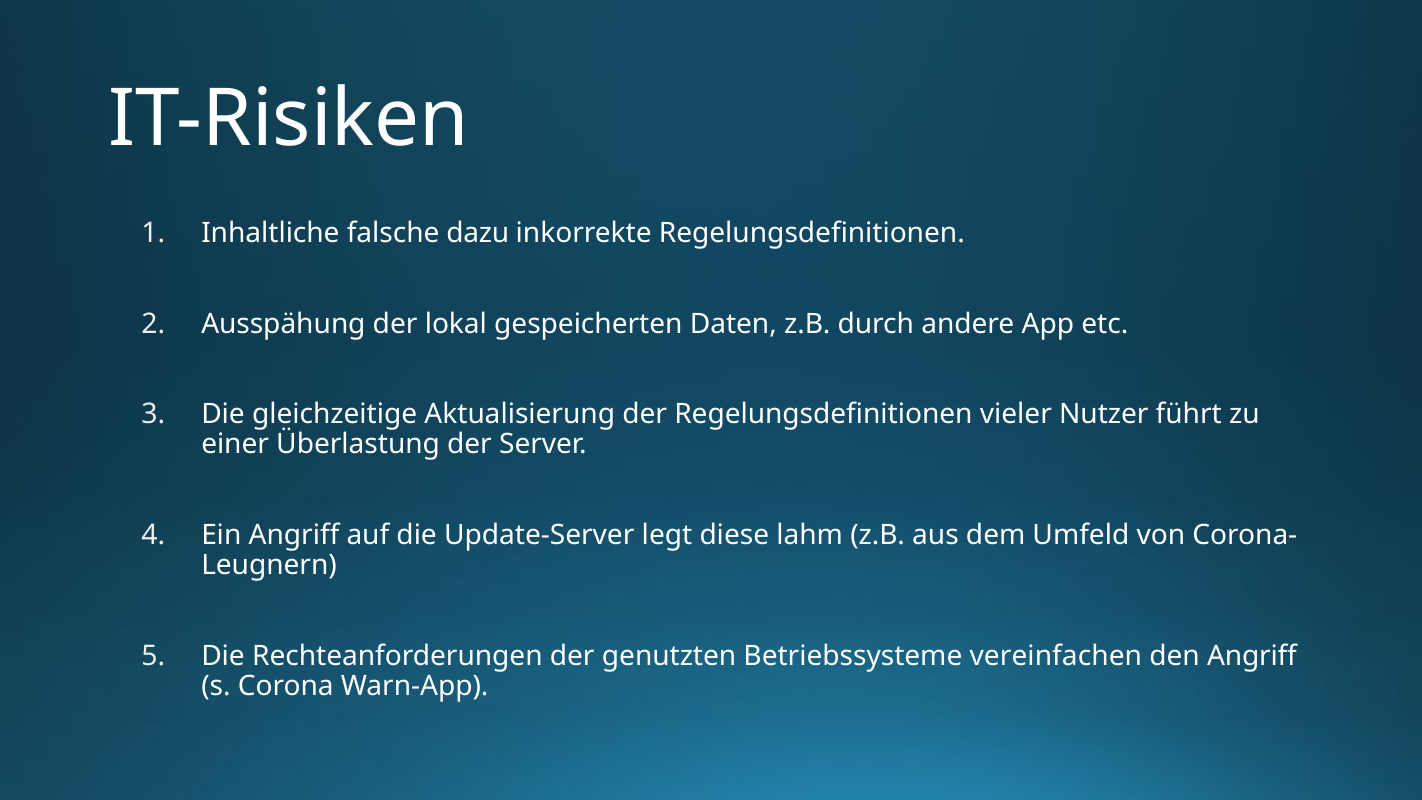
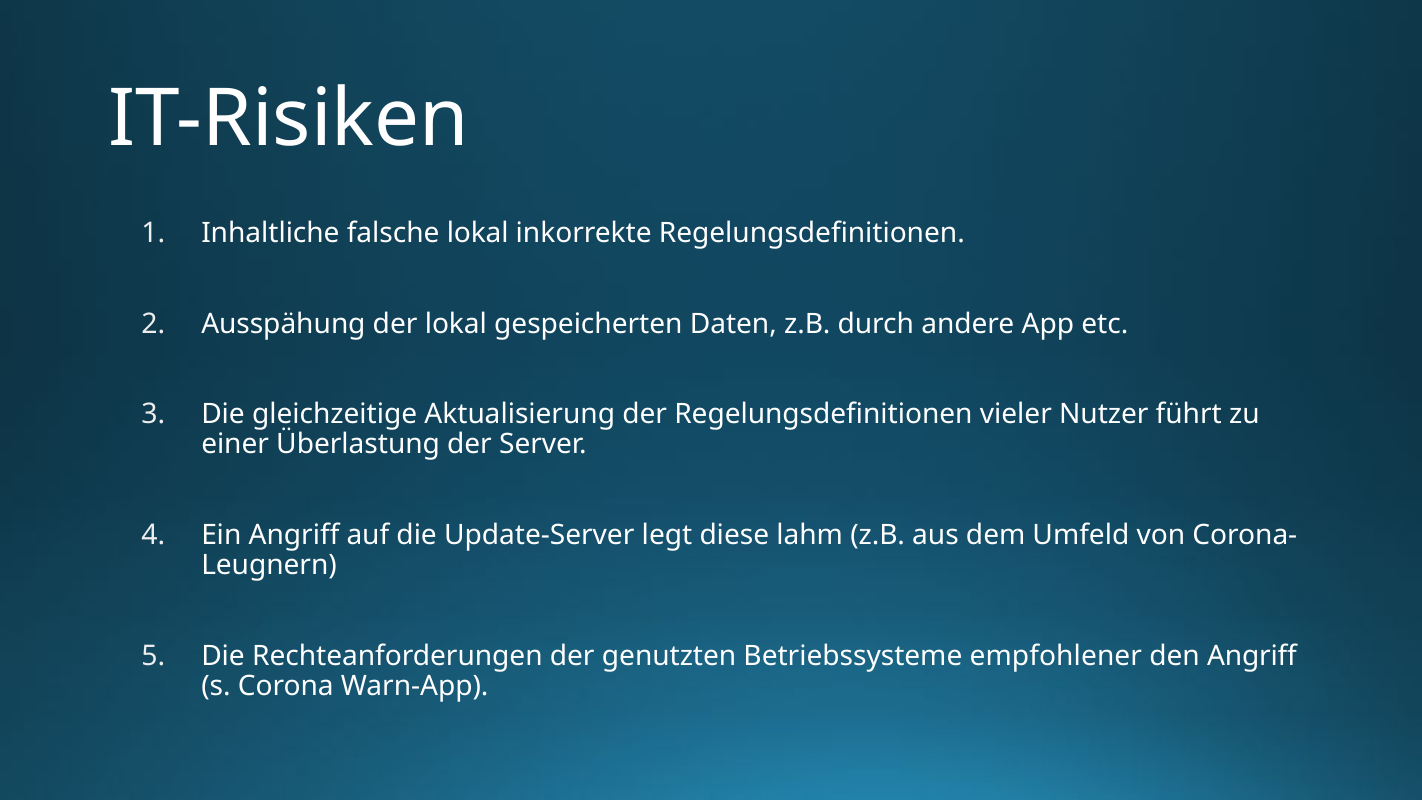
falsche dazu: dazu -> lokal
vereinfachen: vereinfachen -> empfohlener
